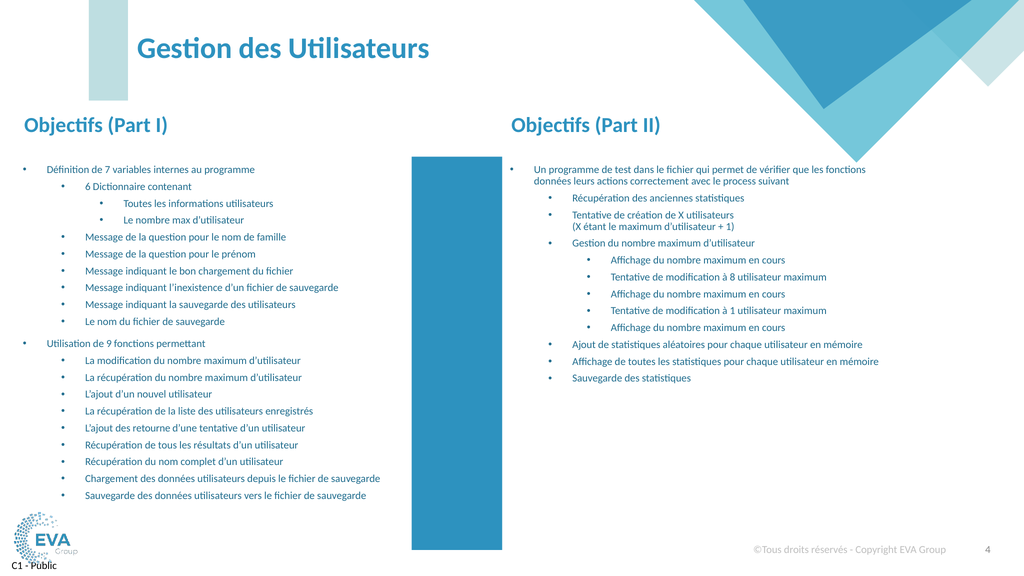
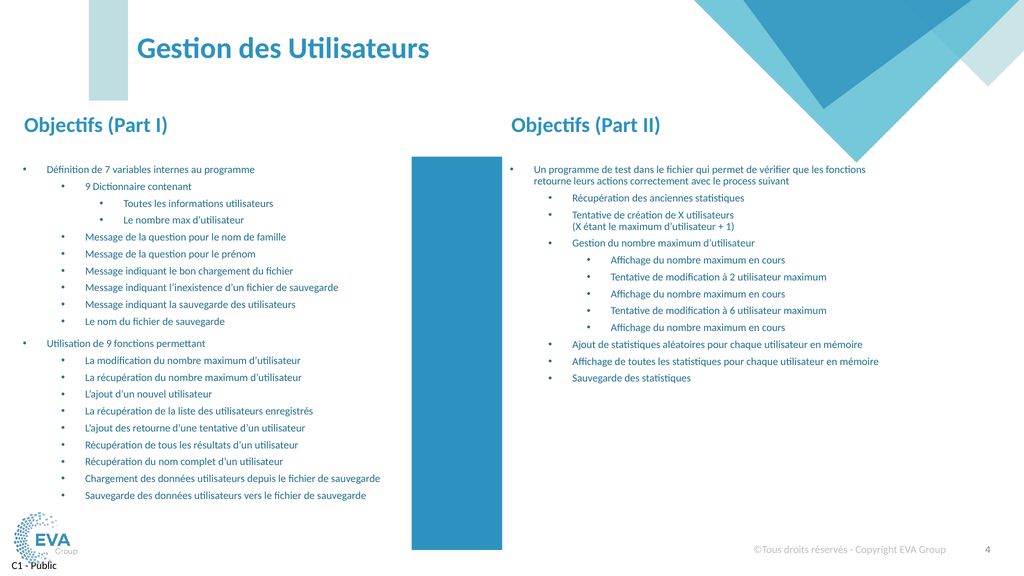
données at (553, 181): données -> retourne
6 at (88, 187): 6 -> 9
8: 8 -> 2
à 1: 1 -> 6
